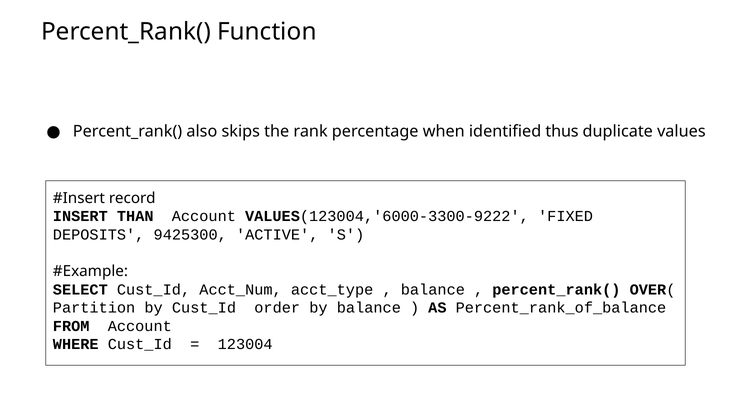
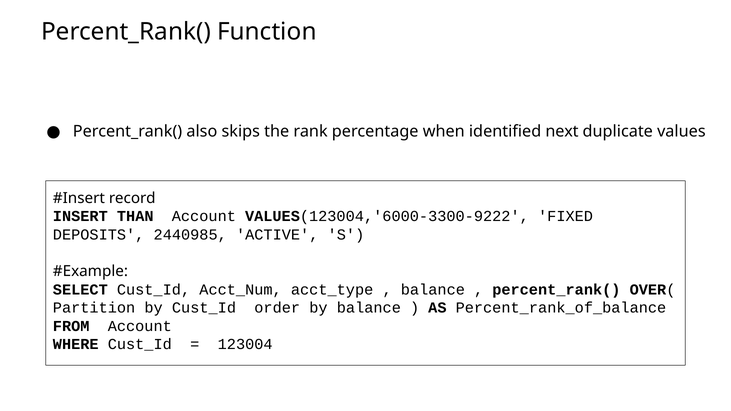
thus: thus -> next
9425300: 9425300 -> 2440985
